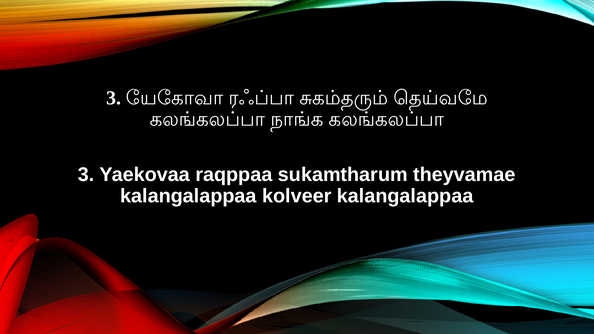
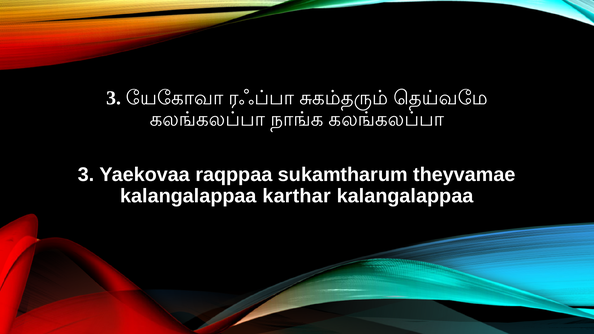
kolveer: kolveer -> karthar
